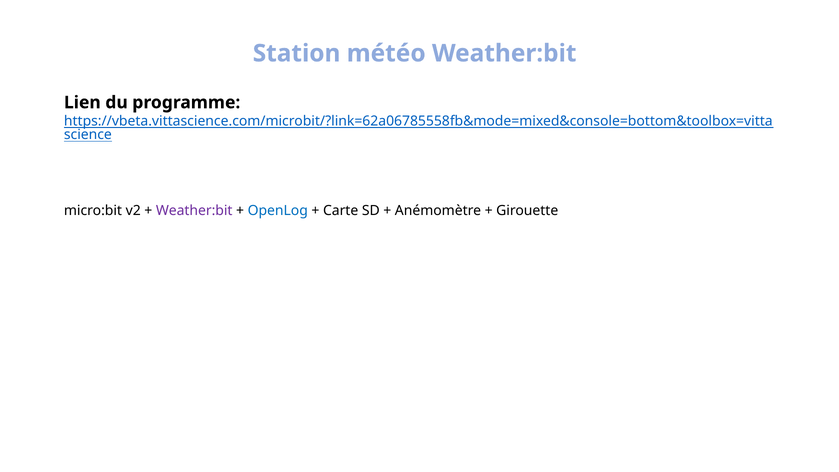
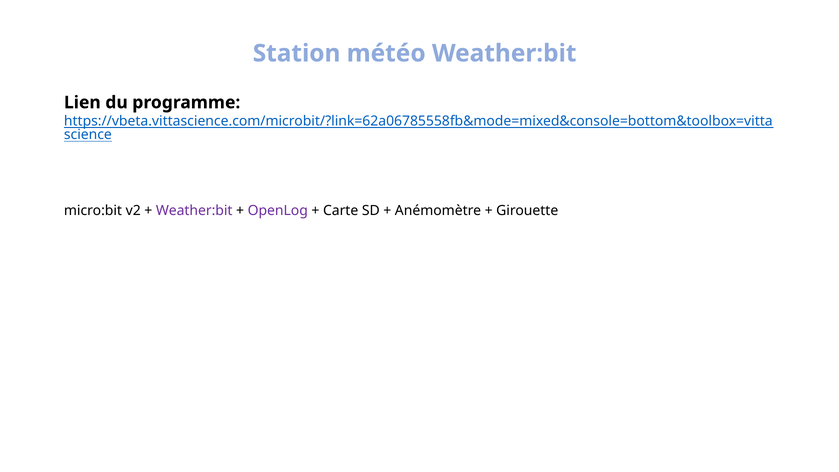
OpenLog colour: blue -> purple
